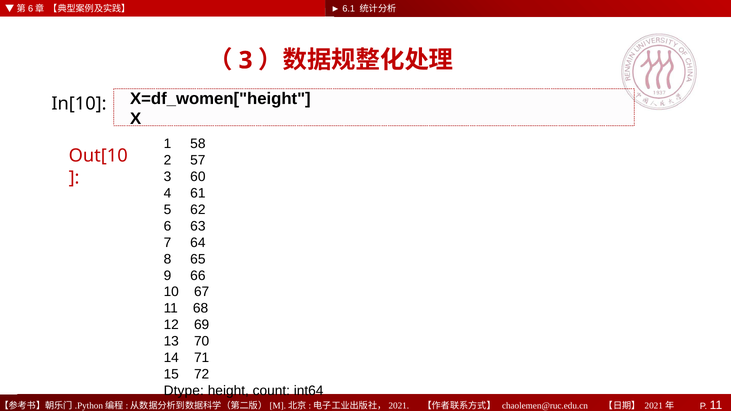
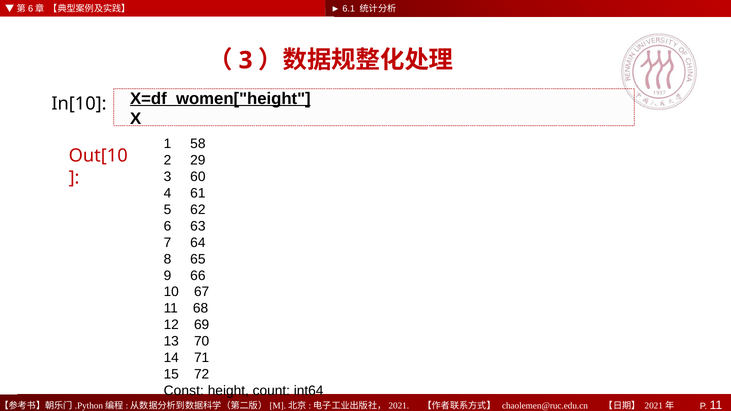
X=df_women["height underline: none -> present
57: 57 -> 29
Dtype: Dtype -> Const
